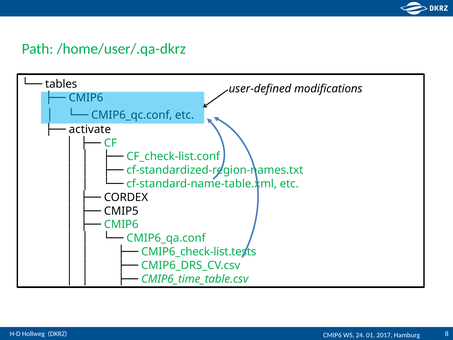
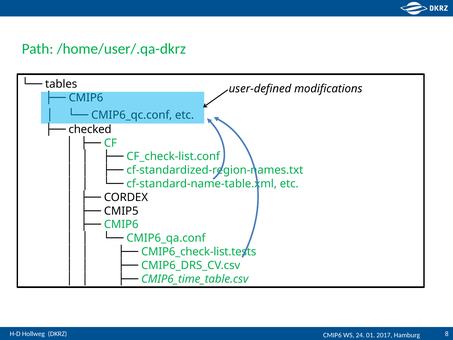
activate: activate -> checked
